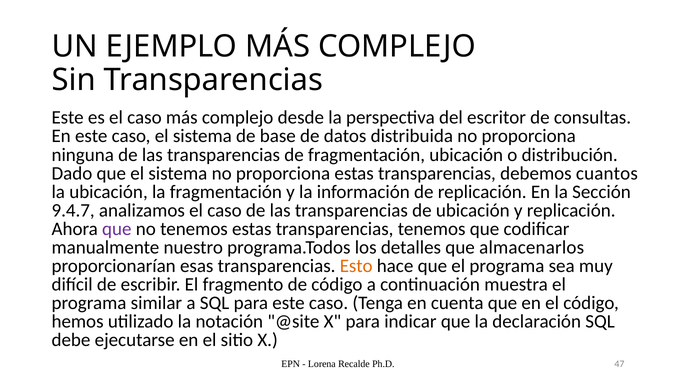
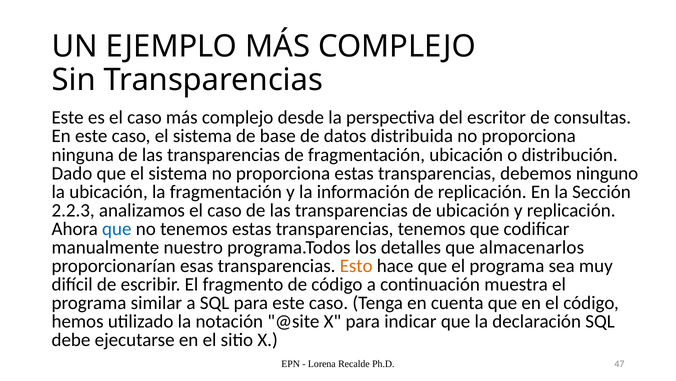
cuantos: cuantos -> ninguno
9.4.7: 9.4.7 -> 2.2.3
que at (117, 228) colour: purple -> blue
